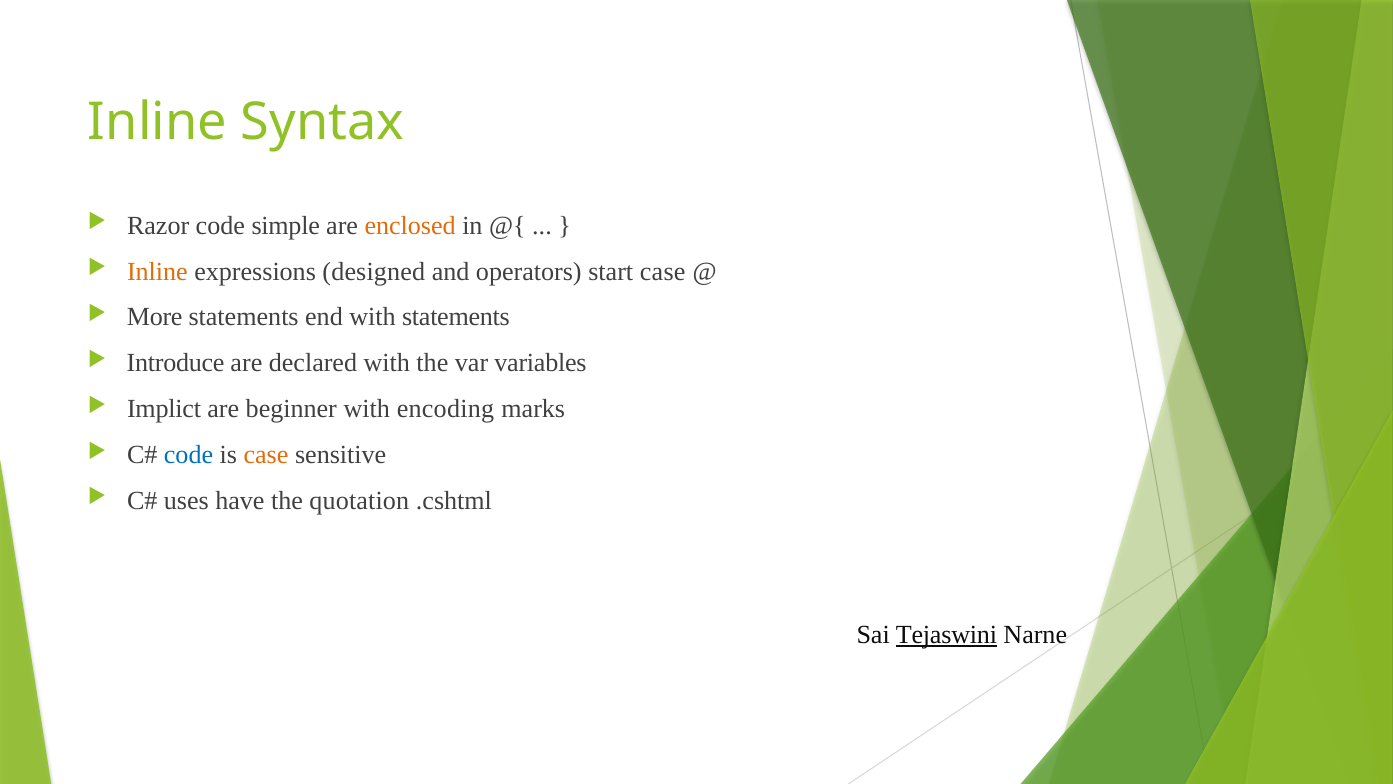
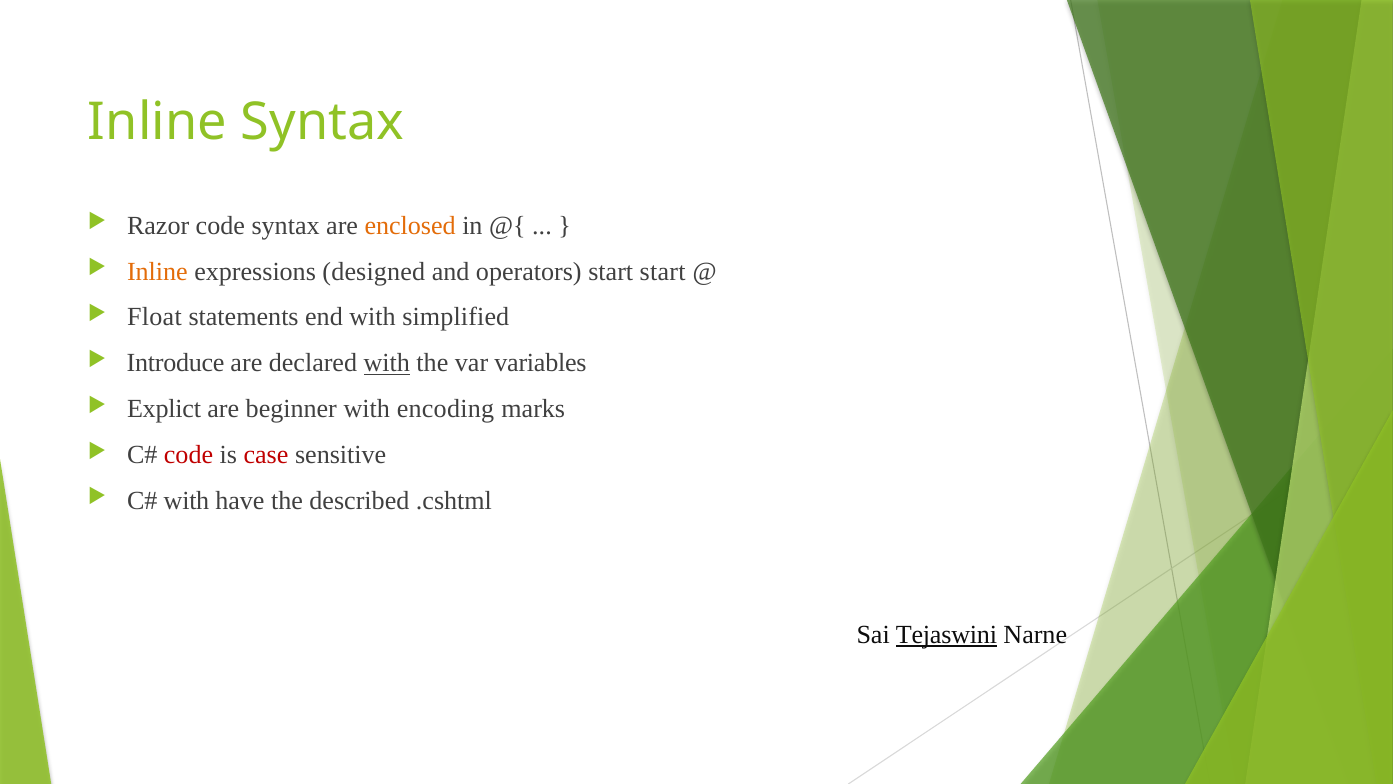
code simple: simple -> syntax
start case: case -> start
More: More -> Float
with statements: statements -> simplified
with at (387, 363) underline: none -> present
Implict: Implict -> Explict
code at (189, 455) colour: blue -> red
case at (266, 455) colour: orange -> red
uses at (186, 501): uses -> with
quotation: quotation -> described
